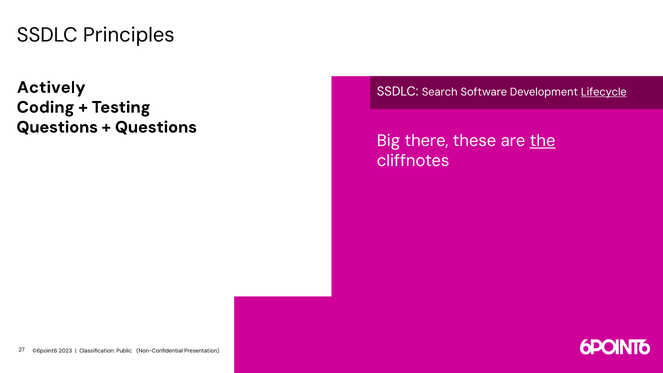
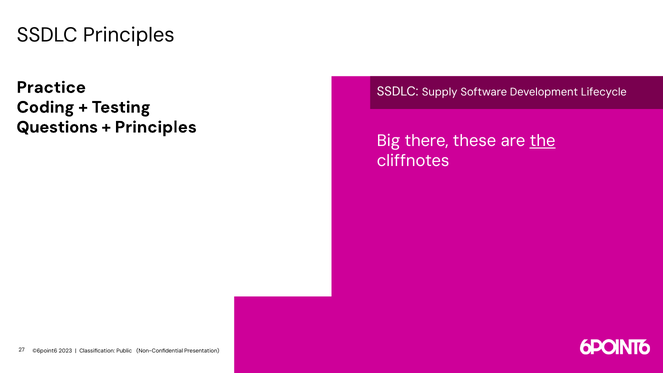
Actively: Actively -> Practice
Search: Search -> Supply
Lifecycle underline: present -> none
Questions at (156, 127): Questions -> Principles
